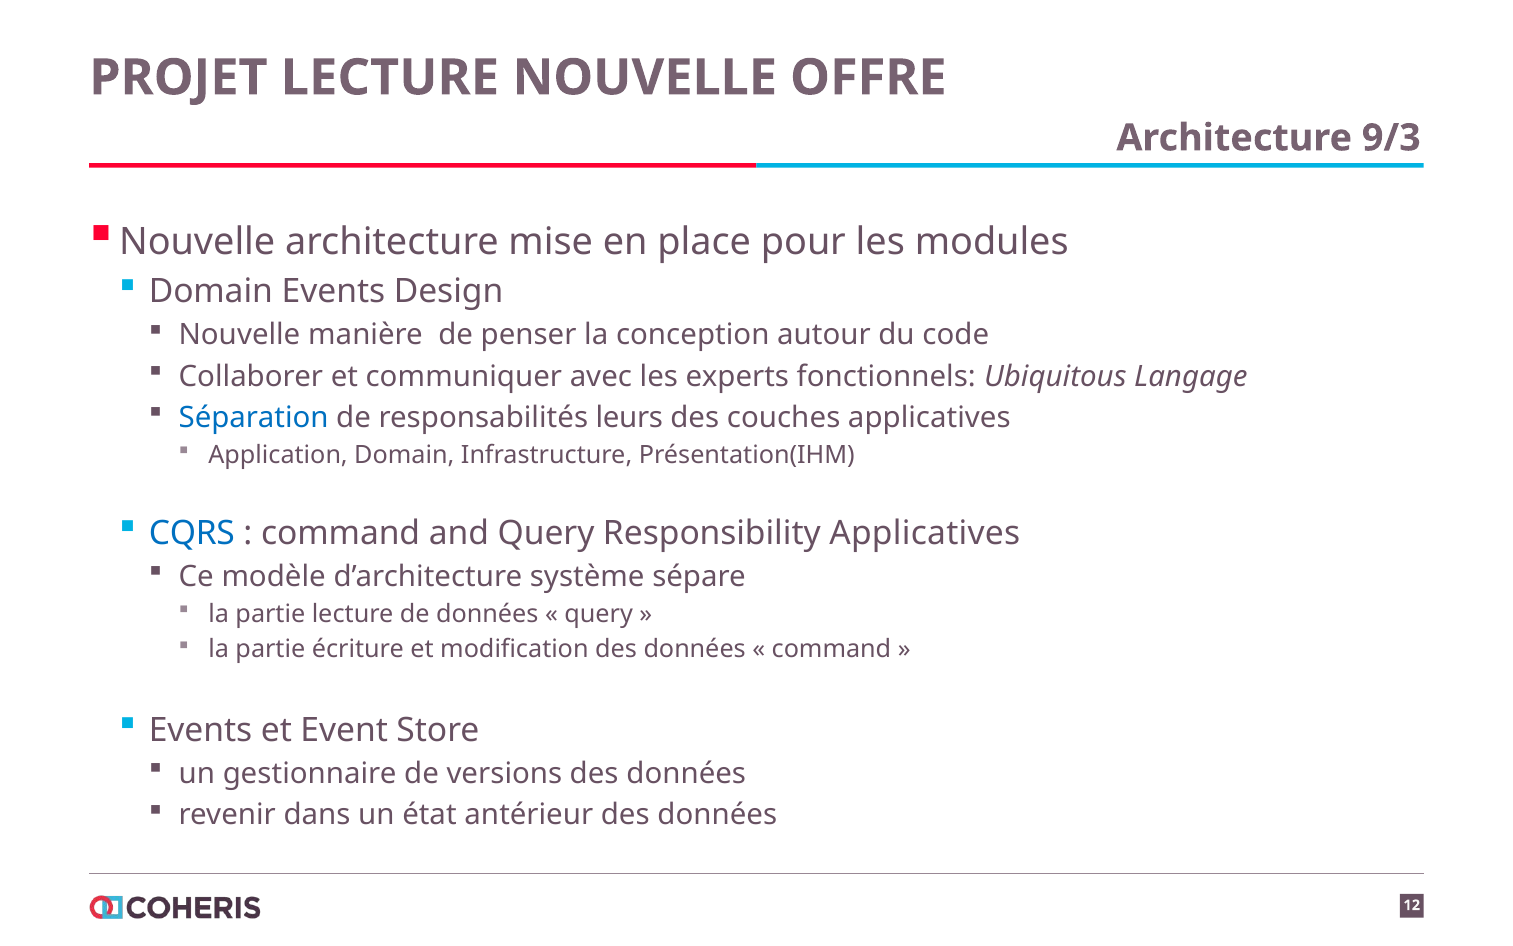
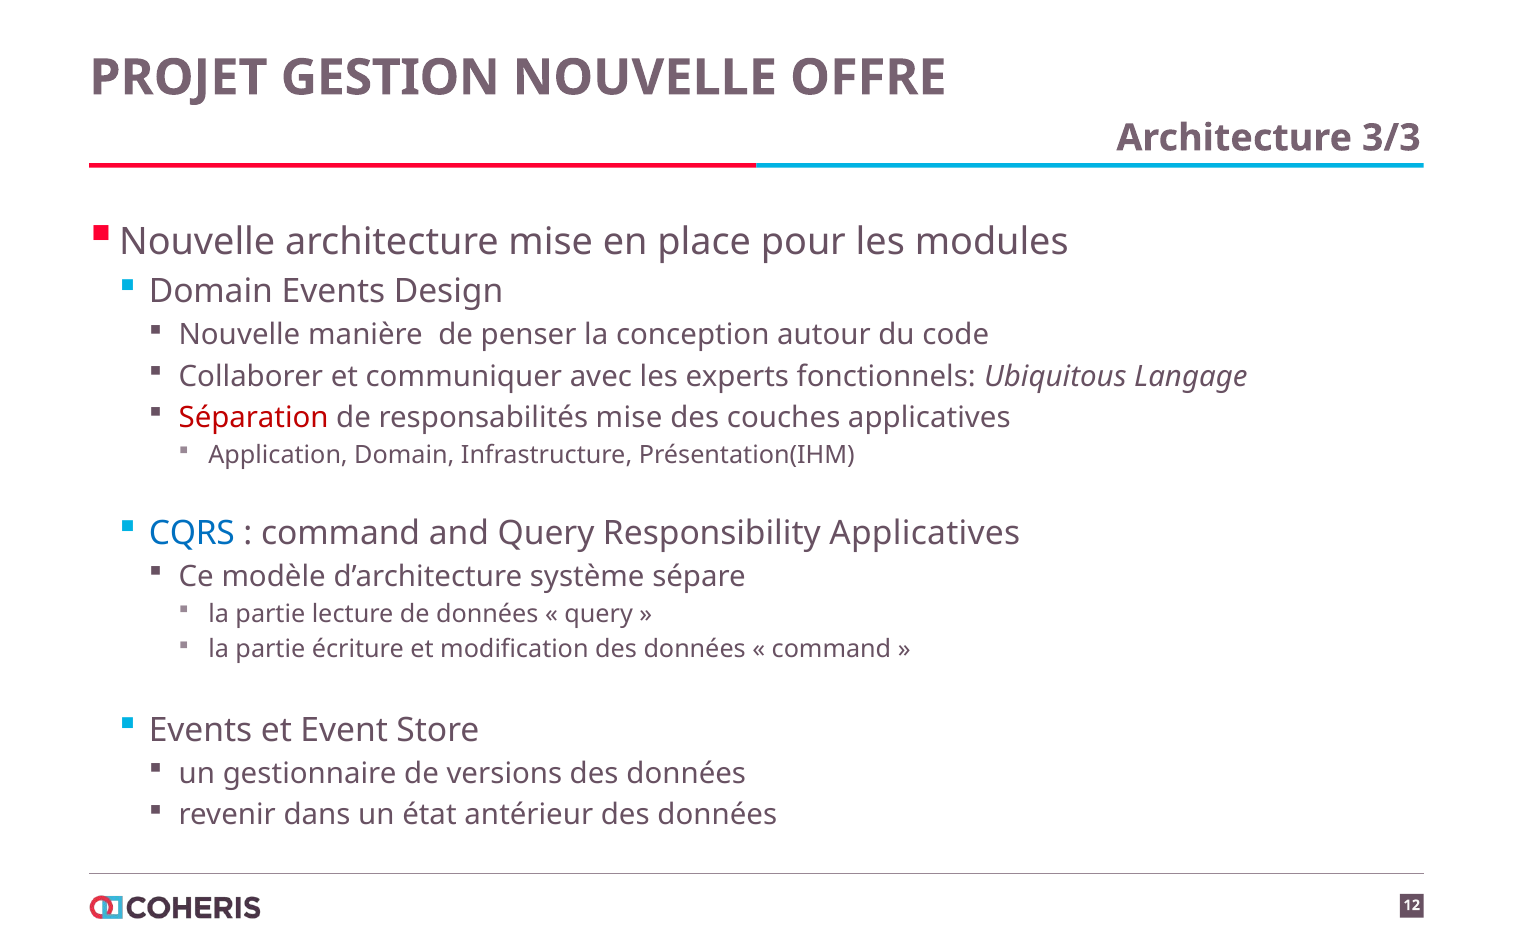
PROJET LECTURE: LECTURE -> GESTION
9/3: 9/3 -> 3/3
Séparation colour: blue -> red
responsabilités leurs: leurs -> mise
